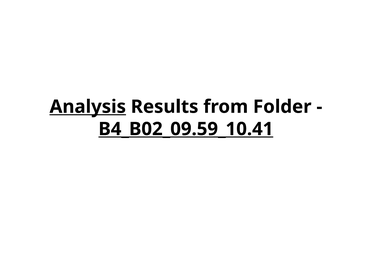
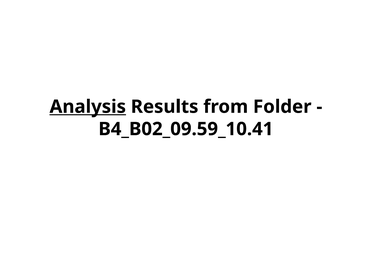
B4_B02_09.59_10.41 underline: present -> none
